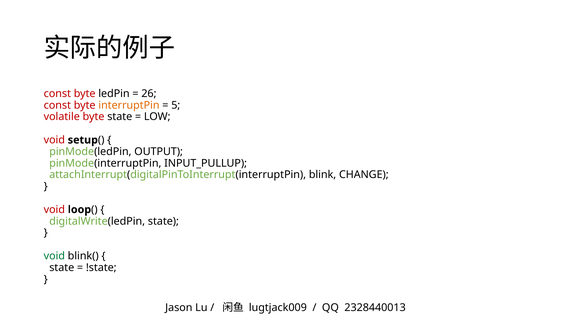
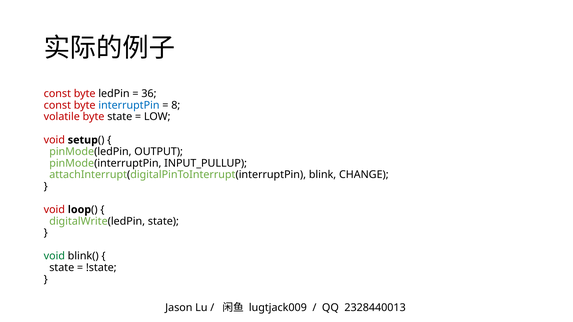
26: 26 -> 36
interruptPin colour: orange -> blue
5: 5 -> 8
